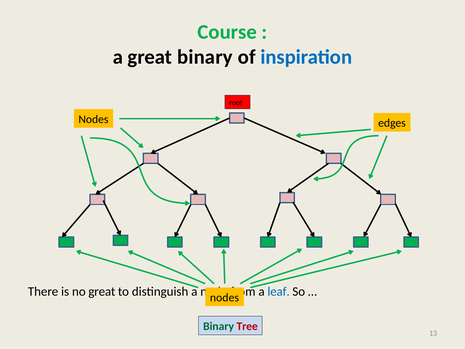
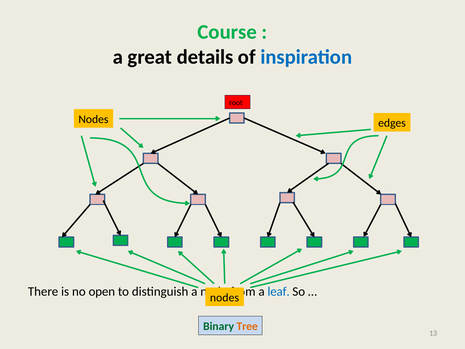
great binary: binary -> details
no great: great -> open
Tree colour: red -> orange
